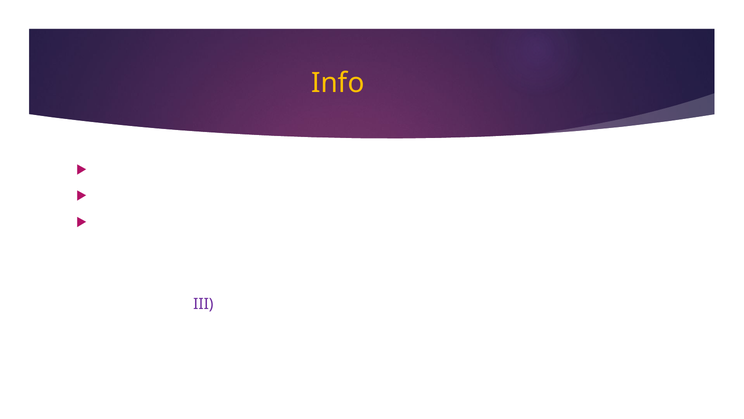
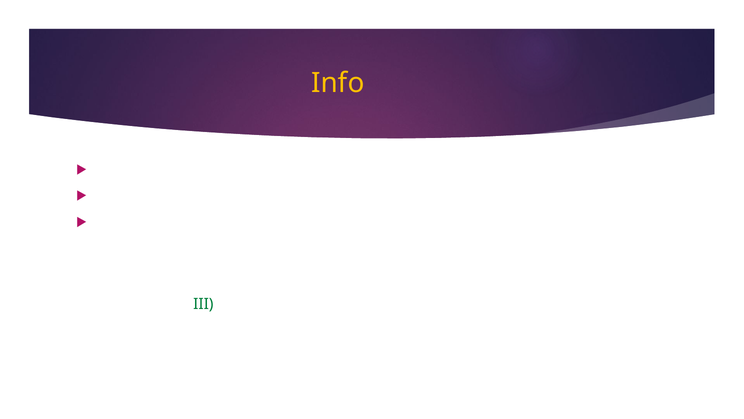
III colour: purple -> green
